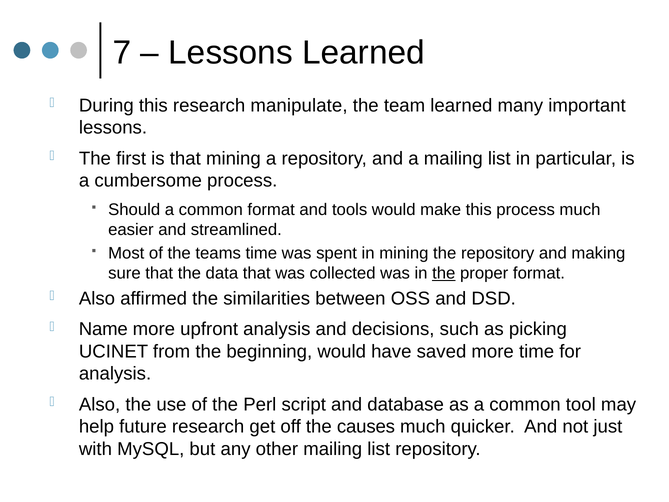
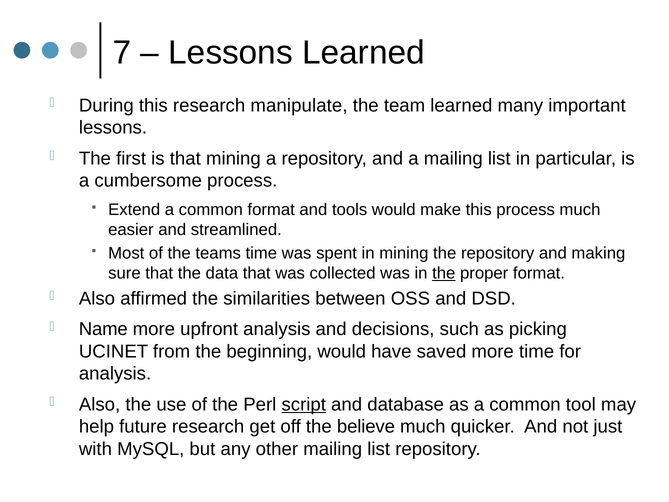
Should: Should -> Extend
script underline: none -> present
causes: causes -> believe
